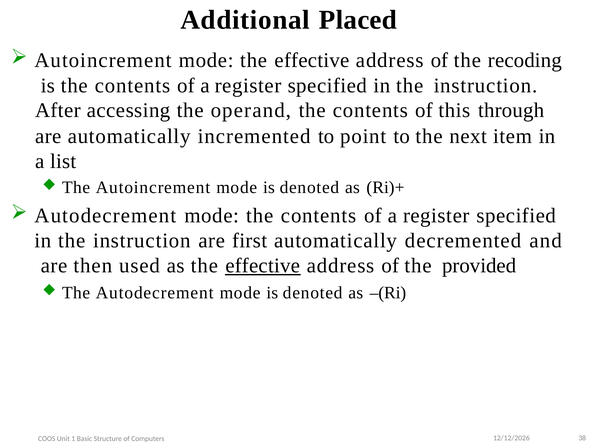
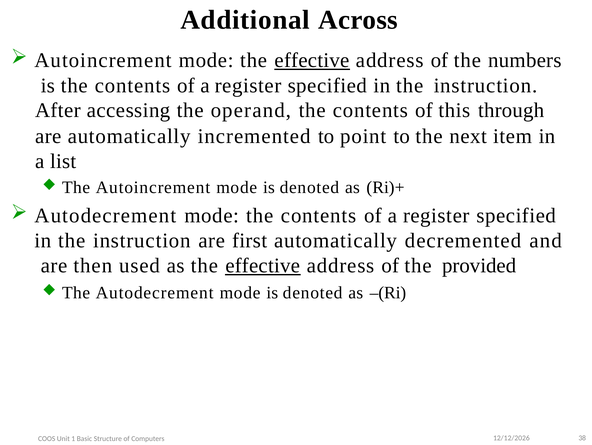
Placed: Placed -> Across
effective at (312, 60) underline: none -> present
recoding: recoding -> numbers
